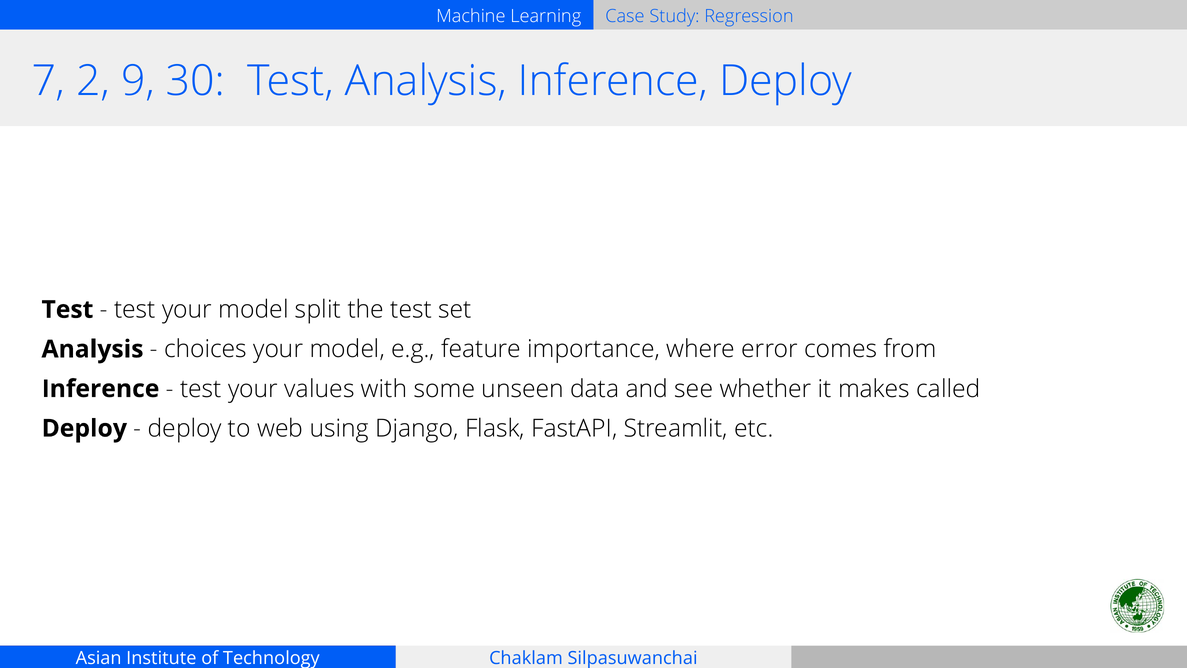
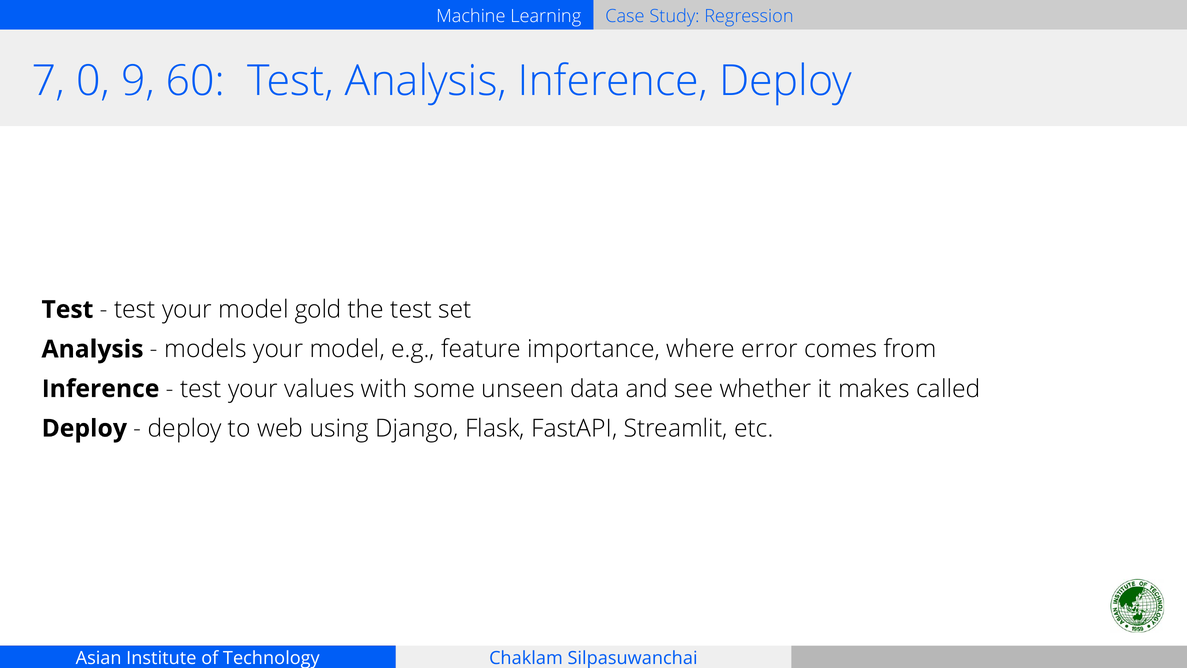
2: 2 -> 0
30: 30 -> 60
split: split -> gold
choices: choices -> models
